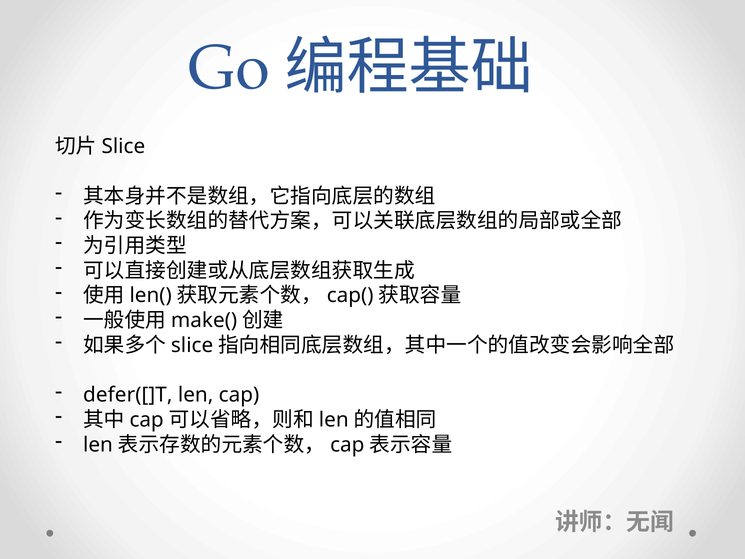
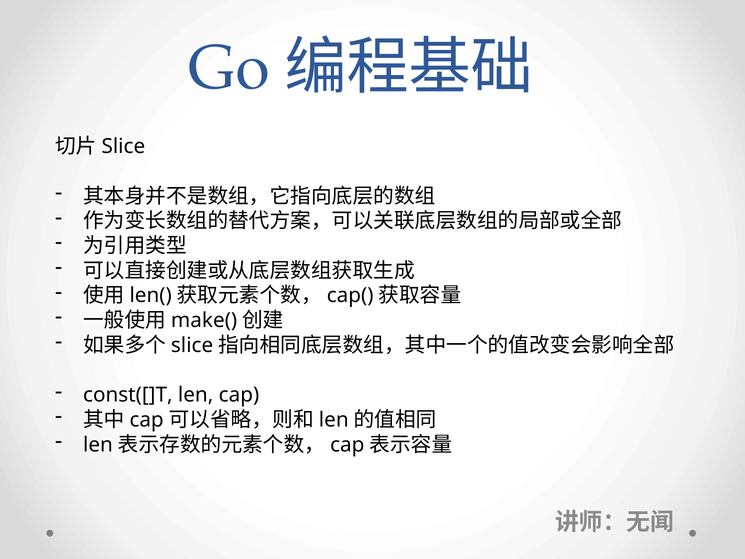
defer([]T: defer([]T -> const([]T
